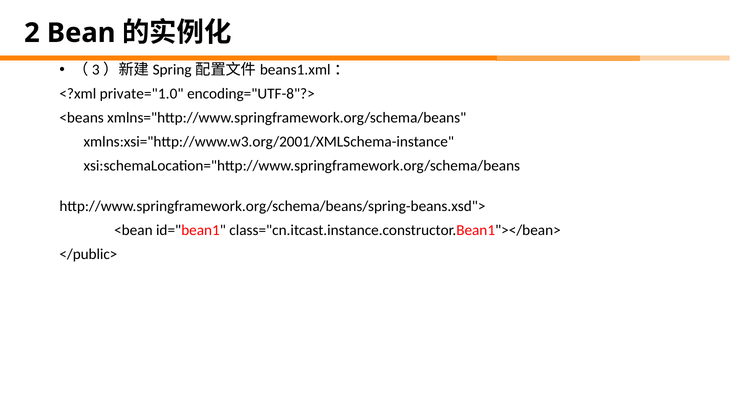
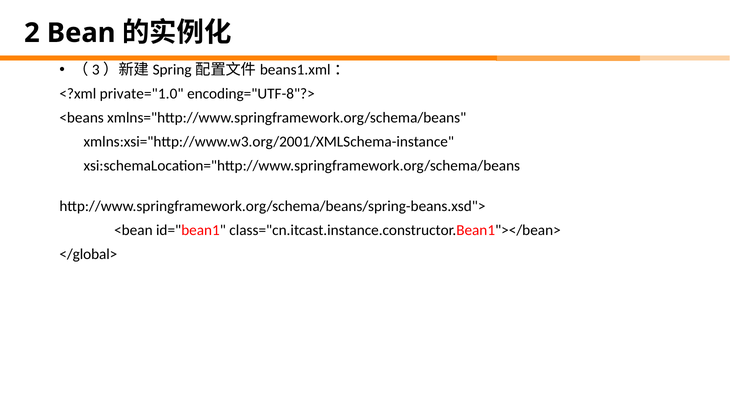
</public>: </public> -> </global>
